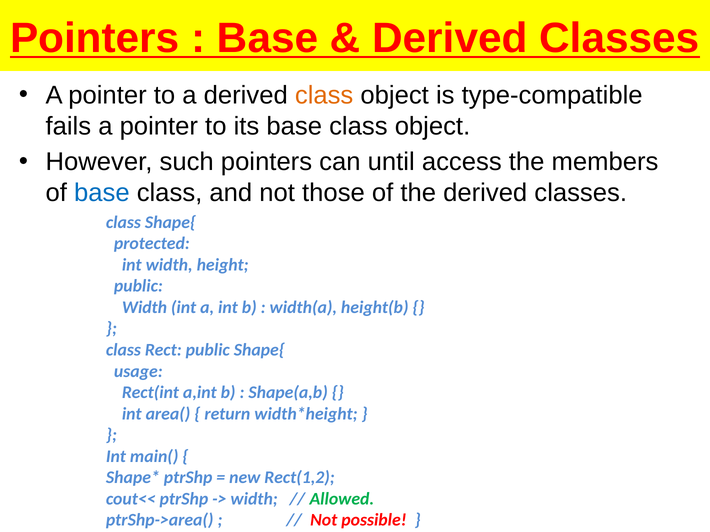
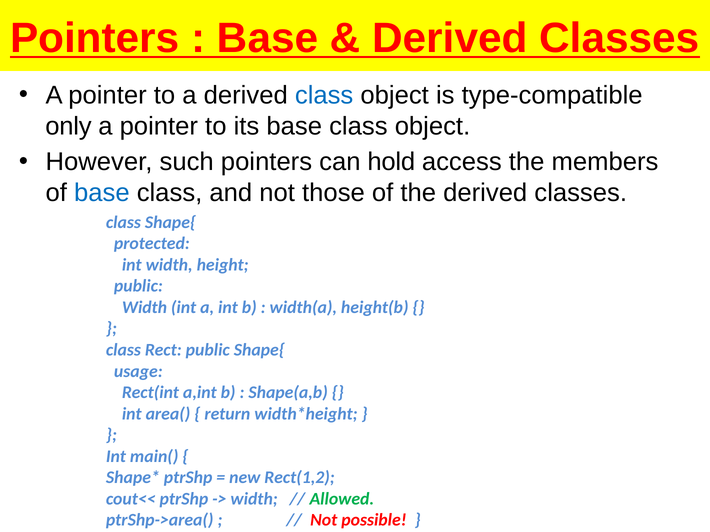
class at (324, 95) colour: orange -> blue
fails: fails -> only
until: until -> hold
